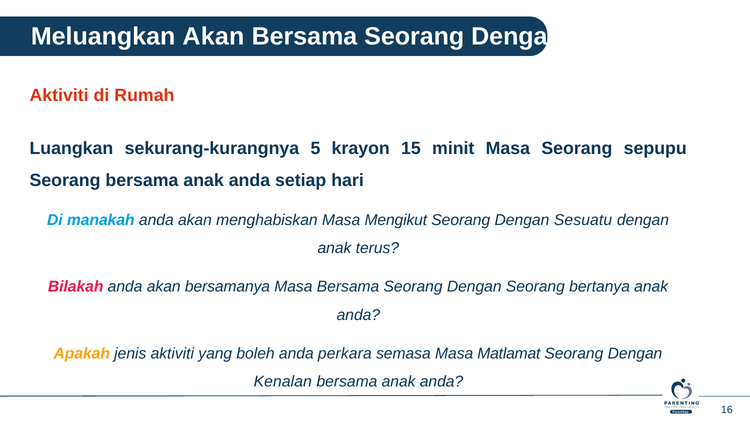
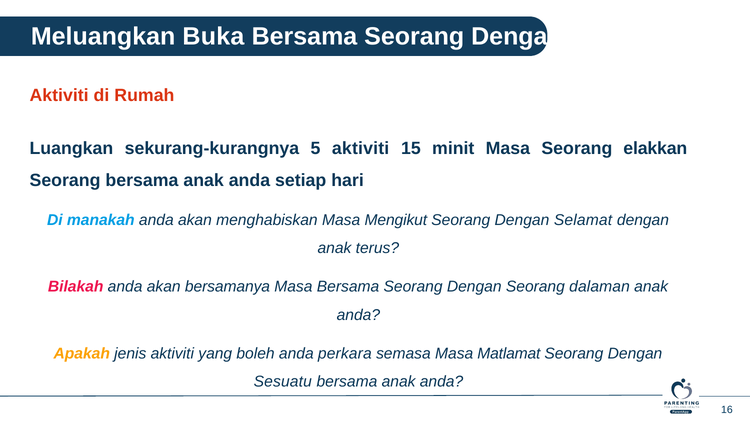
Meluangkan Akan: Akan -> Buka
5 krayon: krayon -> aktiviti
sepupu: sepupu -> elakkan
Sesuatu: Sesuatu -> Selamat
bertanya: bertanya -> dalaman
Kenalan: Kenalan -> Sesuatu
